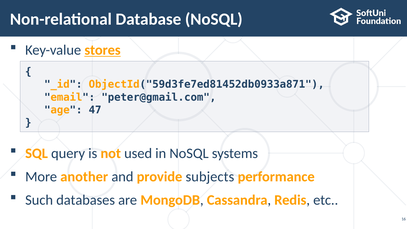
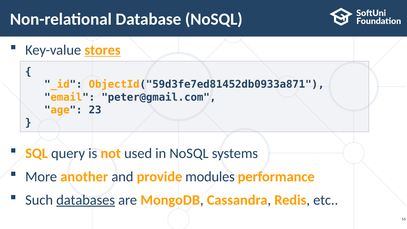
47: 47 -> 23
subjects: subjects -> modules
databases underline: none -> present
